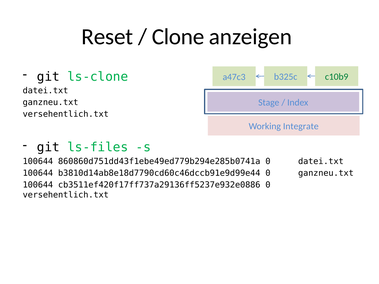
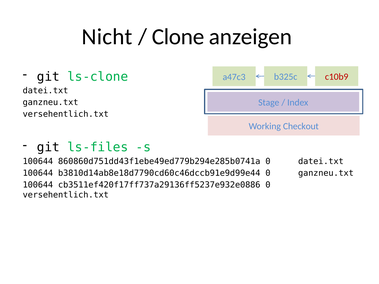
Reset: Reset -> Nicht
c10b9 colour: green -> red
Integrate: Integrate -> Checkout
